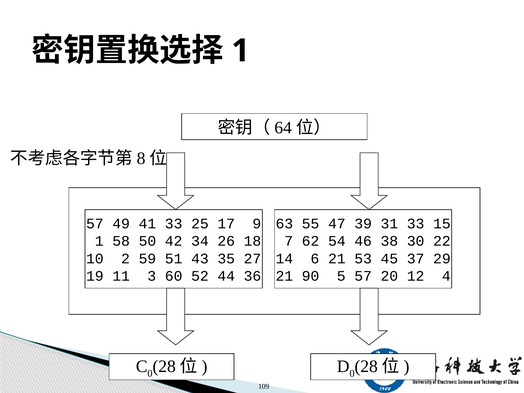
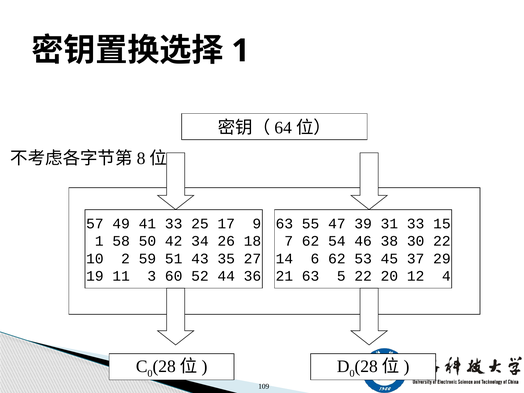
6 21: 21 -> 62
21 90: 90 -> 63
5 57: 57 -> 22
